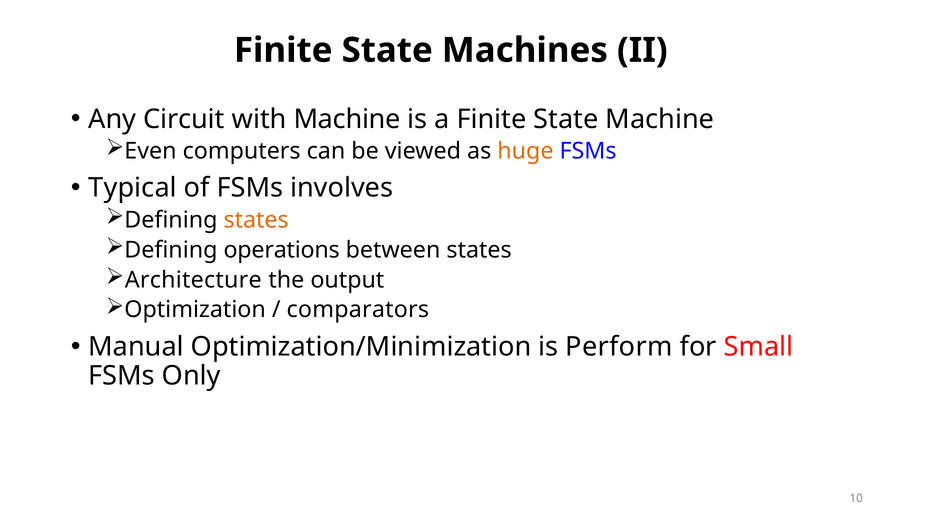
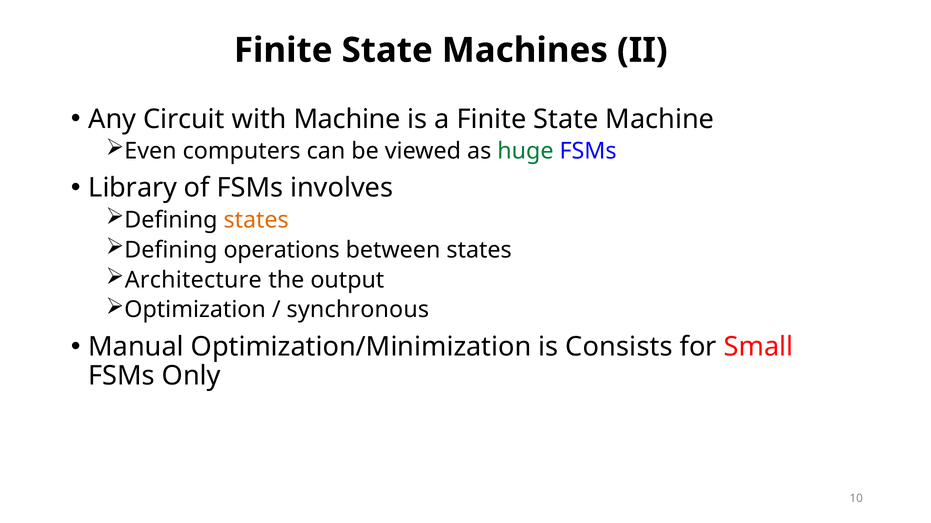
huge colour: orange -> green
Typical: Typical -> Library
comparators: comparators -> synchronous
Perform: Perform -> Consists
